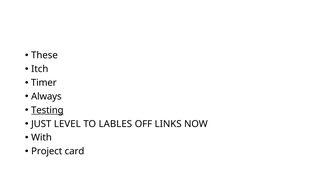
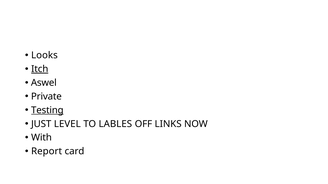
These: These -> Looks
Itch underline: none -> present
Timer: Timer -> Aswel
Always: Always -> Private
Project: Project -> Report
